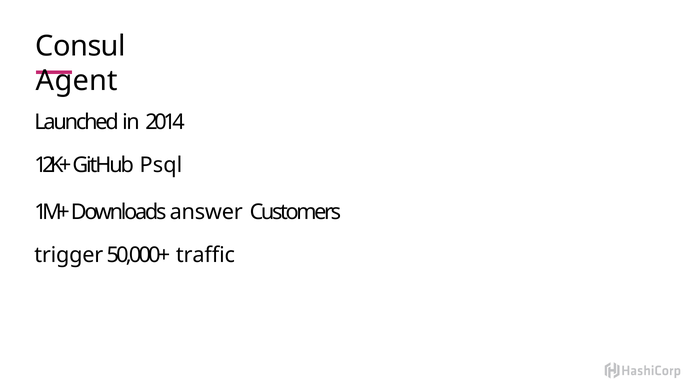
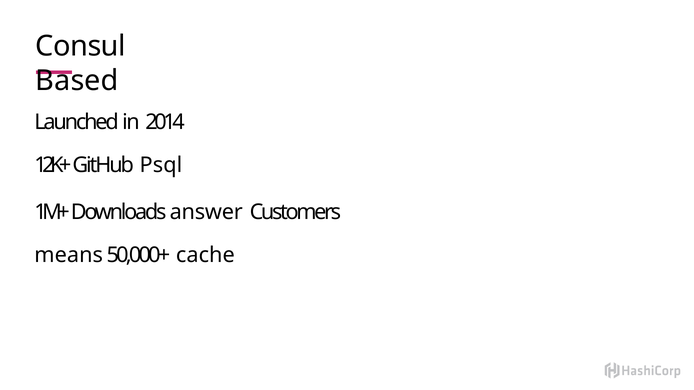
Agent: Agent -> Based
trigger: trigger -> means
traffic: traffic -> cache
